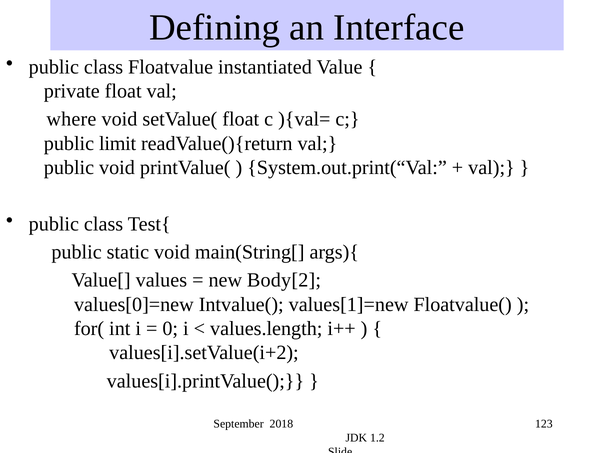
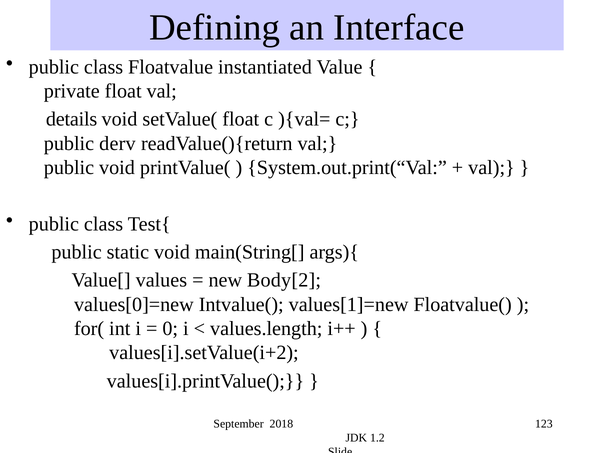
where: where -> details
limit: limit -> derv
